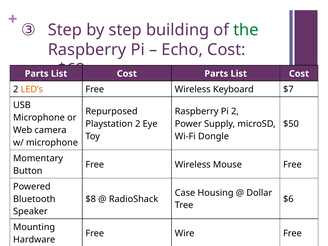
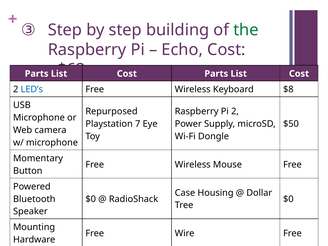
LED’s colour: orange -> blue
$7: $7 -> $8
Playstation 2: 2 -> 7
$8 at (91, 199): $8 -> $0
$6 at (288, 199): $6 -> $0
